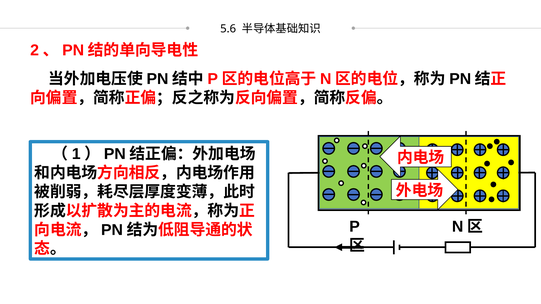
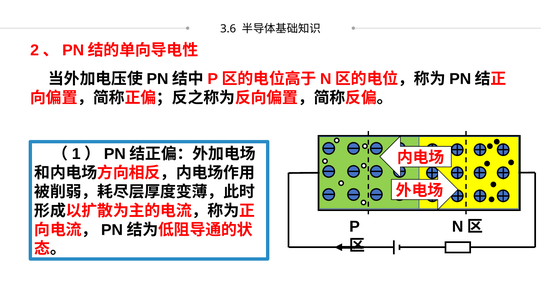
5.6: 5.6 -> 3.6
